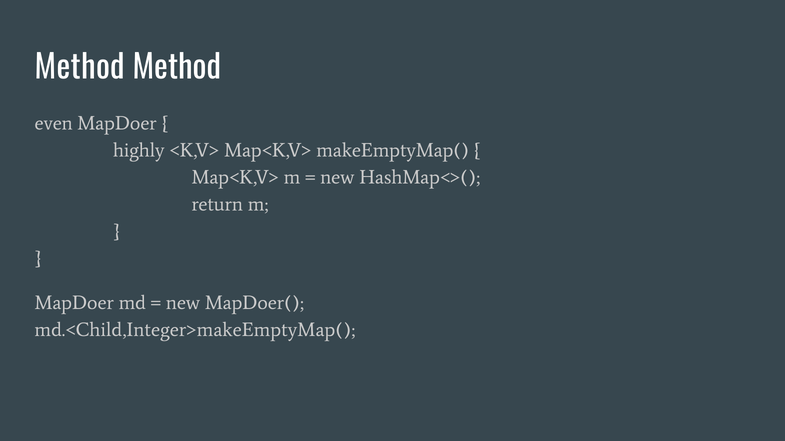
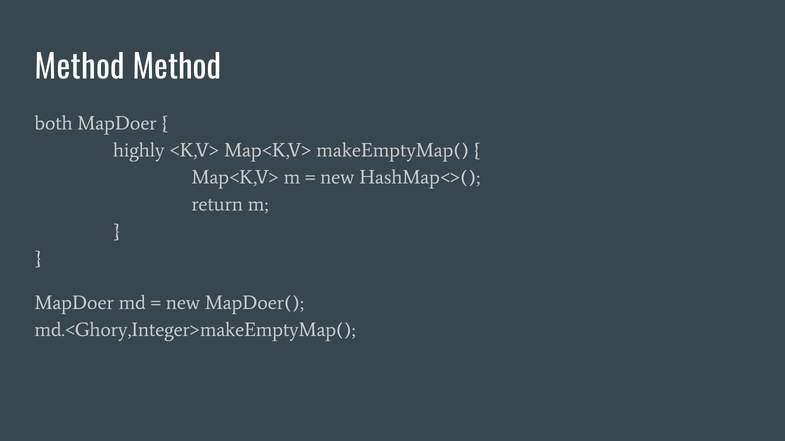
even: even -> both
md.<Child,Integer>makeEmptyMap(: md.<Child,Integer>makeEmptyMap( -> md.<Ghory,Integer>makeEmptyMap(
